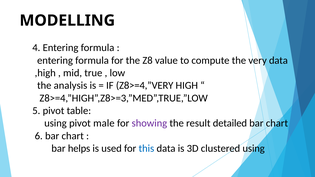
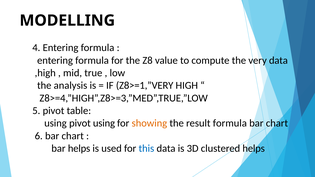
Z8>=4,”VERY: Z8>=4,”VERY -> Z8>=1,”VERY
pivot male: male -> using
showing colour: purple -> orange
result detailed: detailed -> formula
clustered using: using -> helps
